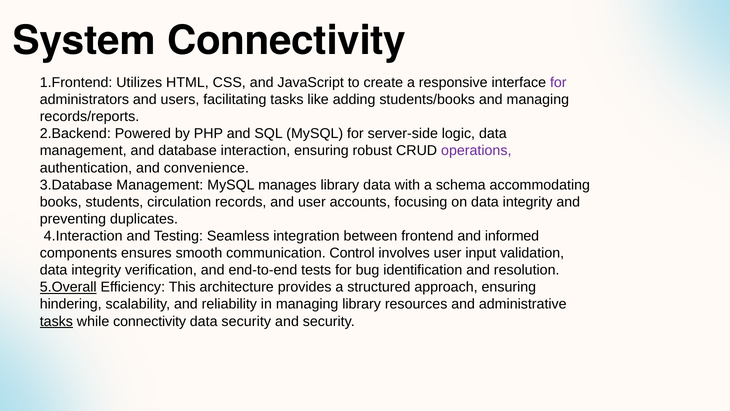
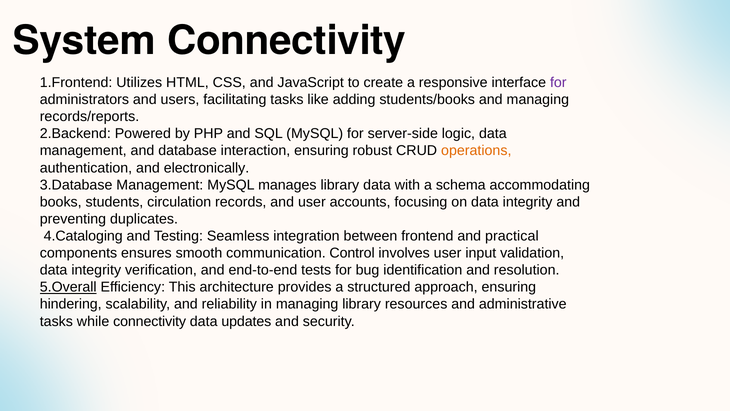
operations colour: purple -> orange
convenience: convenience -> electronically
4.Interaction: 4.Interaction -> 4.Cataloging
informed: informed -> practical
tasks at (56, 321) underline: present -> none
data security: security -> updates
